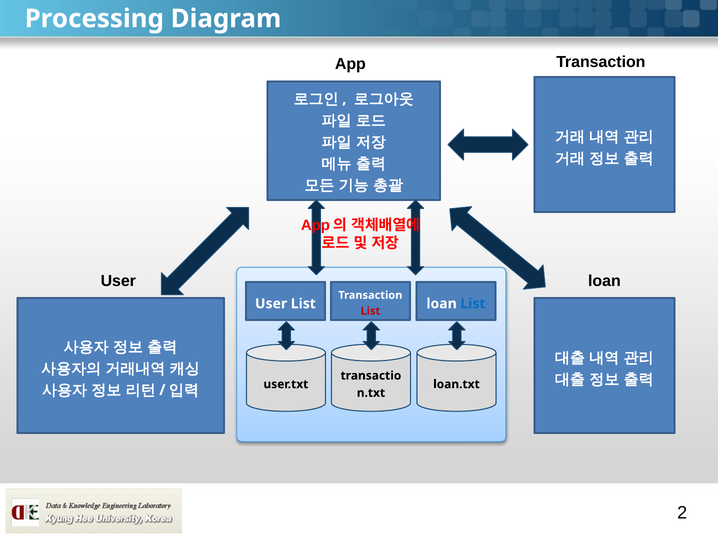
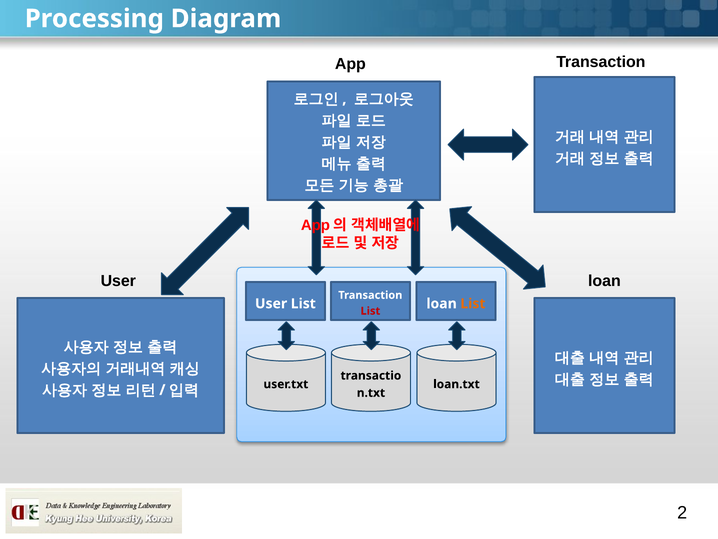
List at (473, 303) colour: blue -> orange
